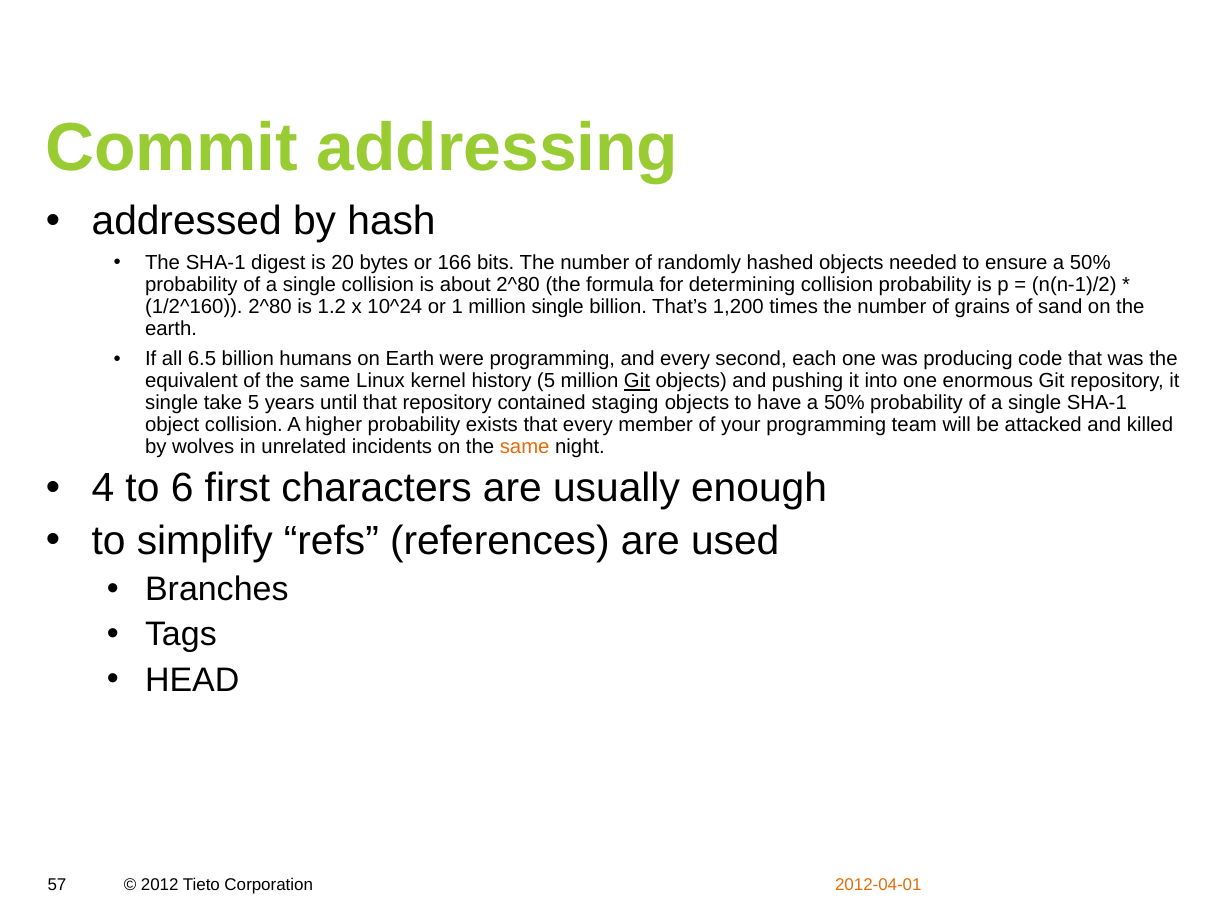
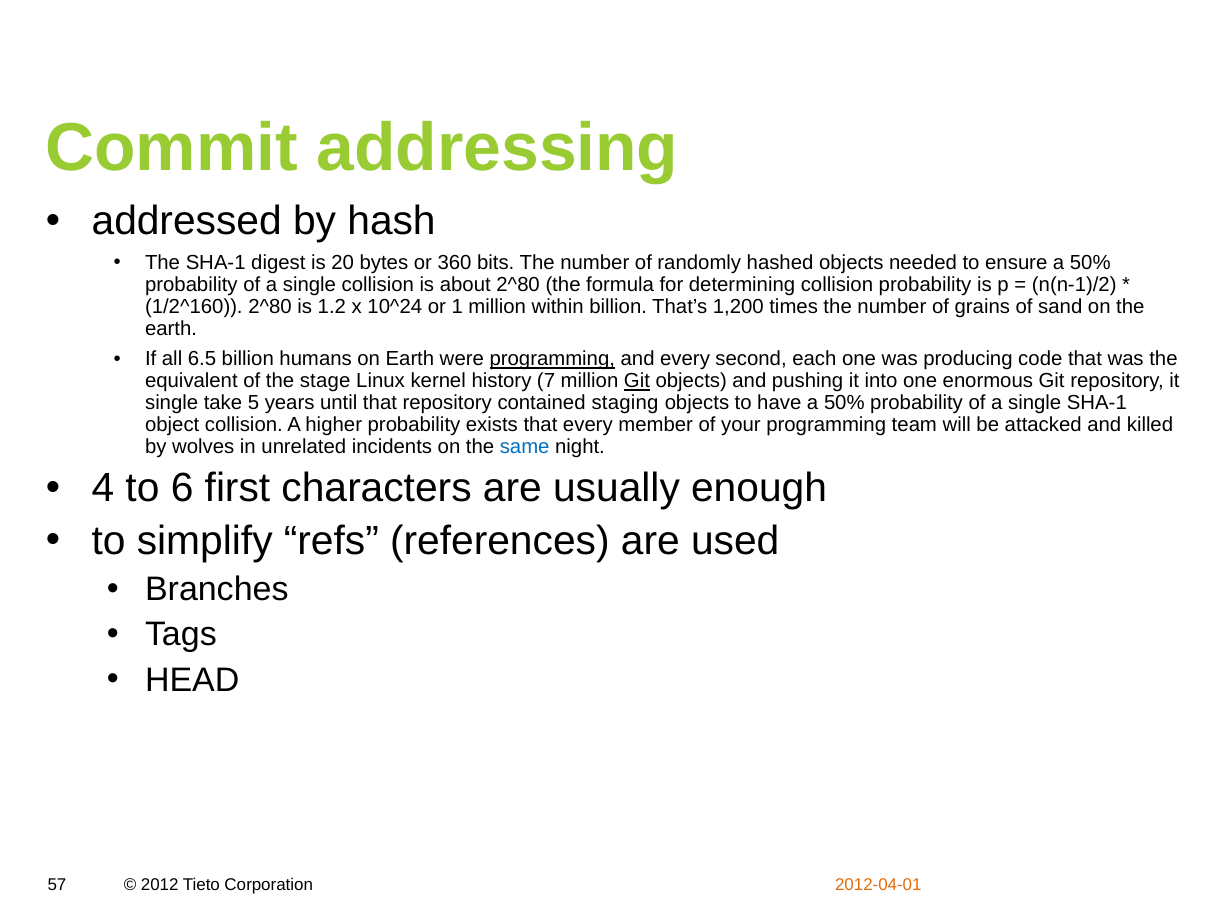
166: 166 -> 360
million single: single -> within
programming at (552, 359) underline: none -> present
of the same: same -> stage
history 5: 5 -> 7
same at (525, 447) colour: orange -> blue
